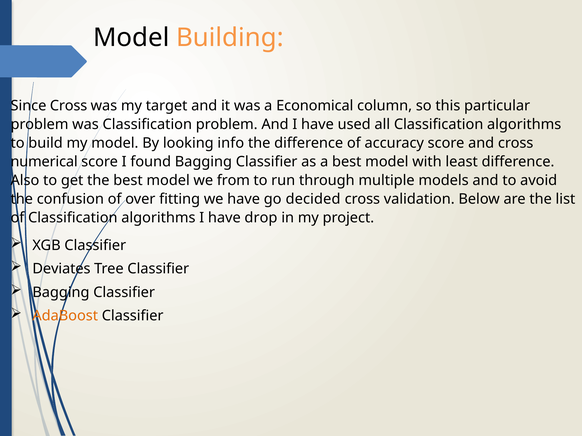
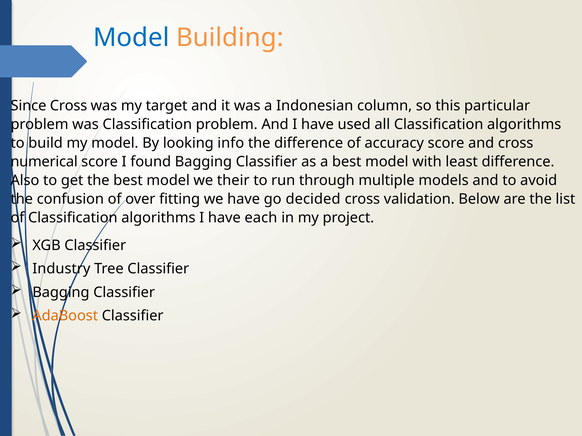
Model at (131, 38) colour: black -> blue
Economical: Economical -> Indonesian
from: from -> their
drop: drop -> each
Deviates: Deviates -> Industry
